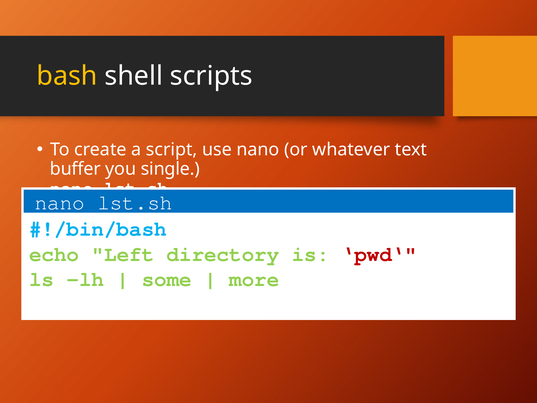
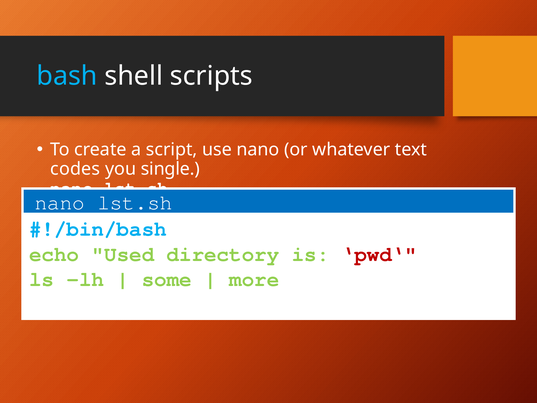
bash colour: yellow -> light blue
buffer: buffer -> codes
Left: Left -> Used
